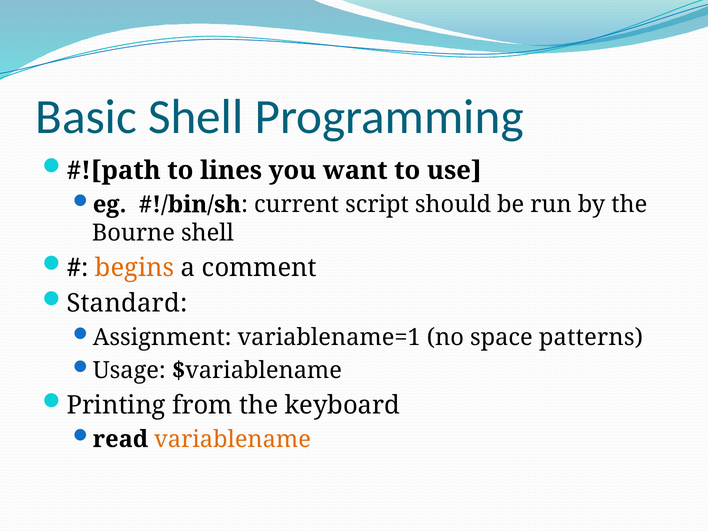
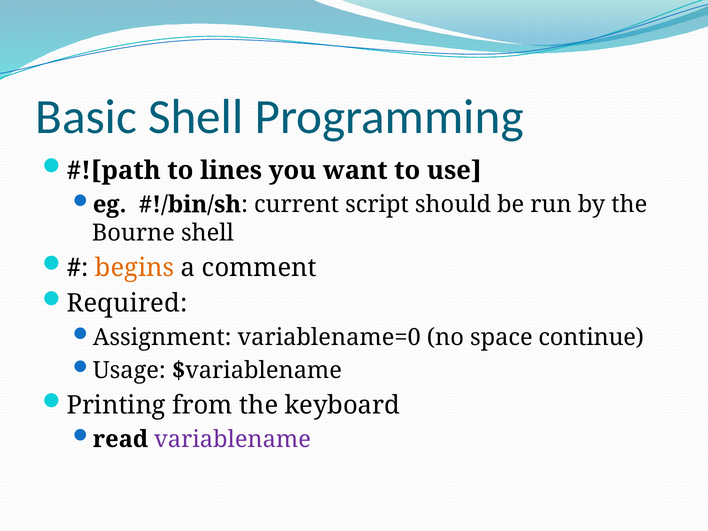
Standard: Standard -> Required
variablename=1: variablename=1 -> variablename=0
patterns: patterns -> continue
variablename colour: orange -> purple
